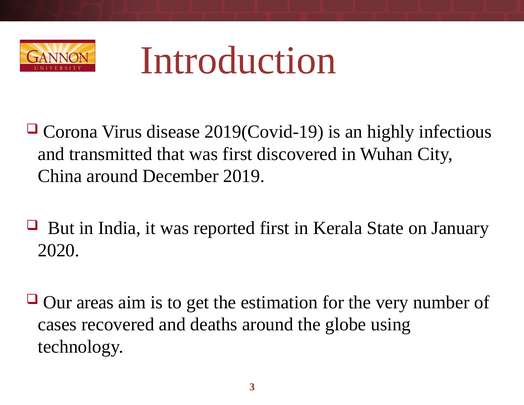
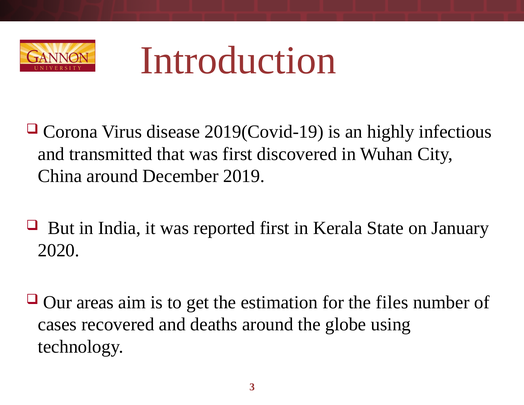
very: very -> files
